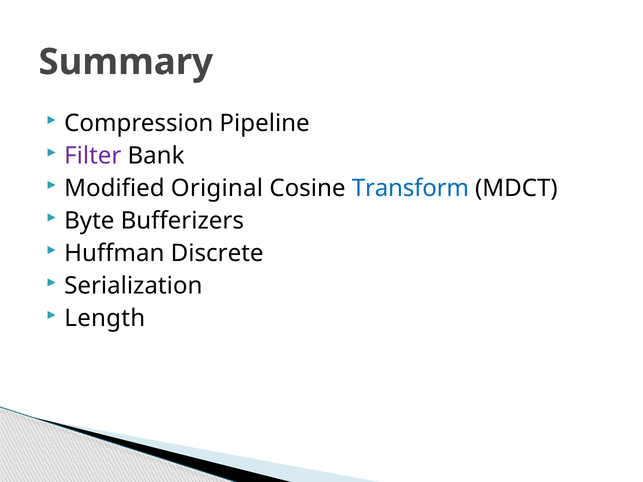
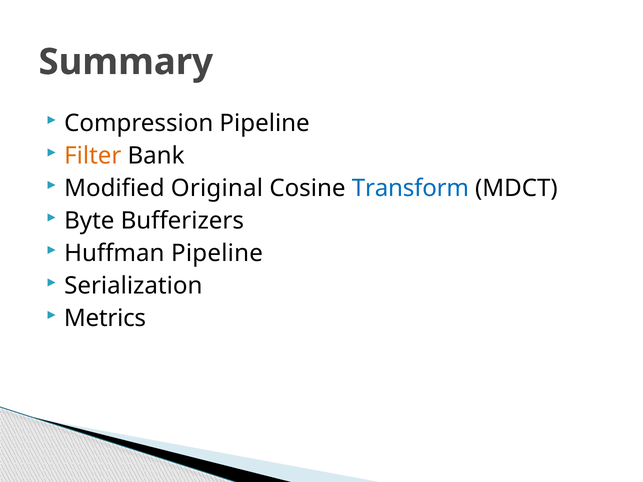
Filter colour: purple -> orange
Huffman Discrete: Discrete -> Pipeline
Length: Length -> Metrics
